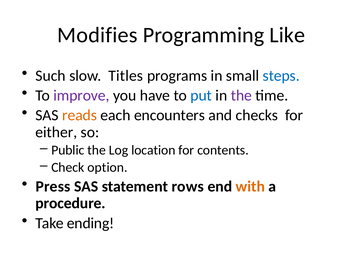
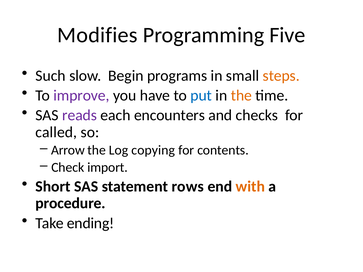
Like: Like -> Five
Titles: Titles -> Begin
steps colour: blue -> orange
the at (241, 96) colour: purple -> orange
reads colour: orange -> purple
either: either -> called
Public: Public -> Arrow
location: location -> copying
option: option -> import
Press: Press -> Short
